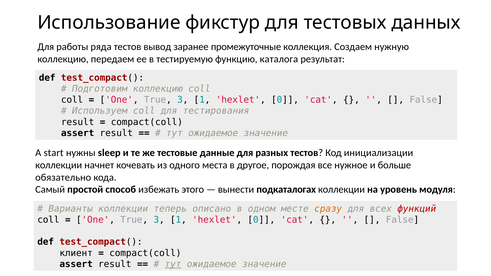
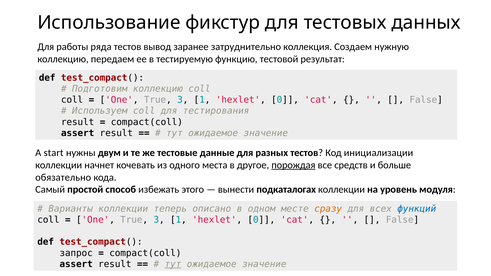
промежуточные: промежуточные -> затруднительно
каталога: каталога -> тестовой
sleep: sleep -> двум
порождая underline: none -> present
нужное: нужное -> средств
функций colour: red -> blue
клиент: клиент -> запрос
